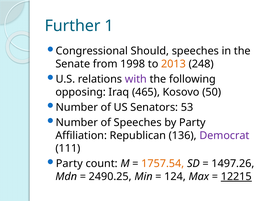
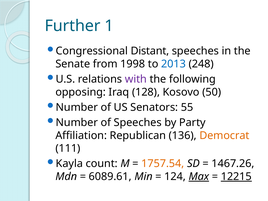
Should: Should -> Distant
2013 colour: orange -> blue
465: 465 -> 128
53: 53 -> 55
Democrat colour: purple -> orange
Party at (69, 164): Party -> Kayla
1497.26: 1497.26 -> 1467.26
2490.25: 2490.25 -> 6089.61
Max underline: none -> present
